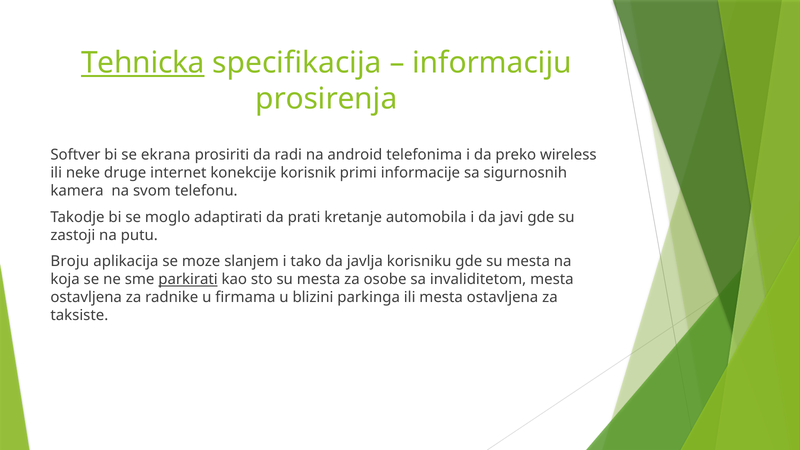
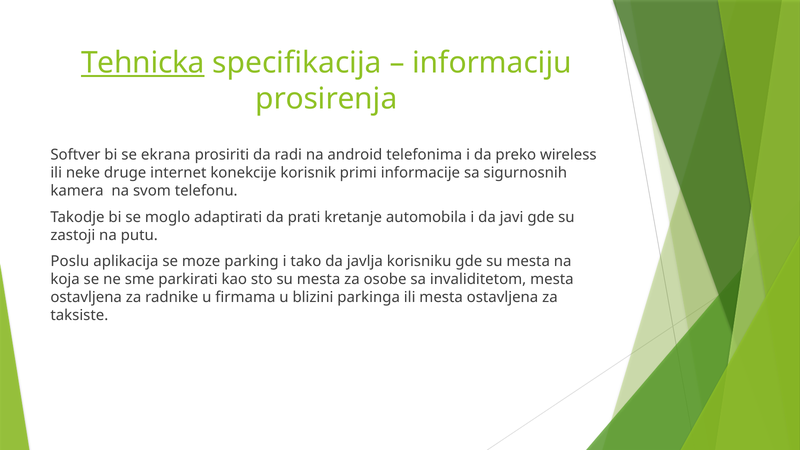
Broju: Broju -> Poslu
slanjem: slanjem -> parking
parkirati underline: present -> none
